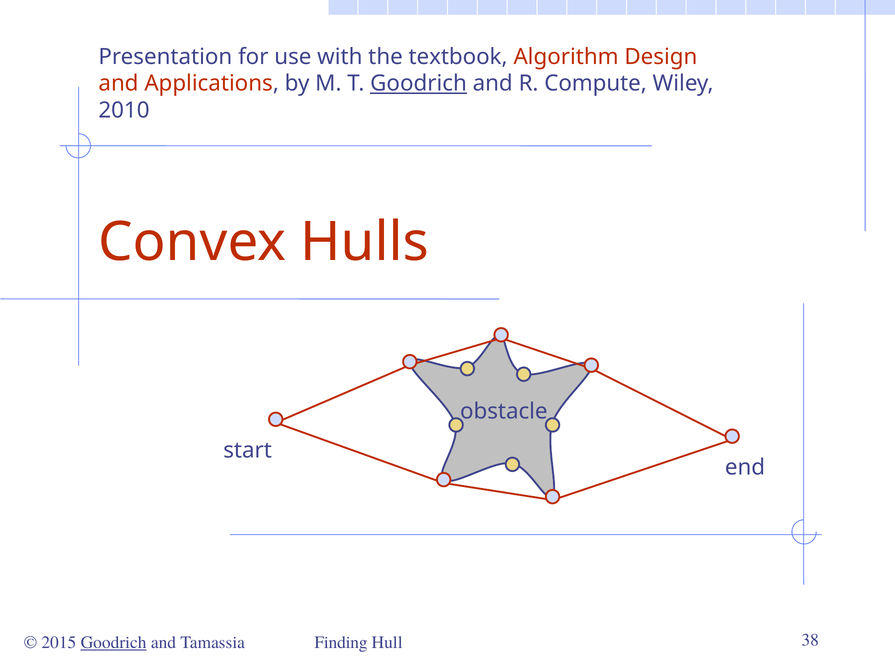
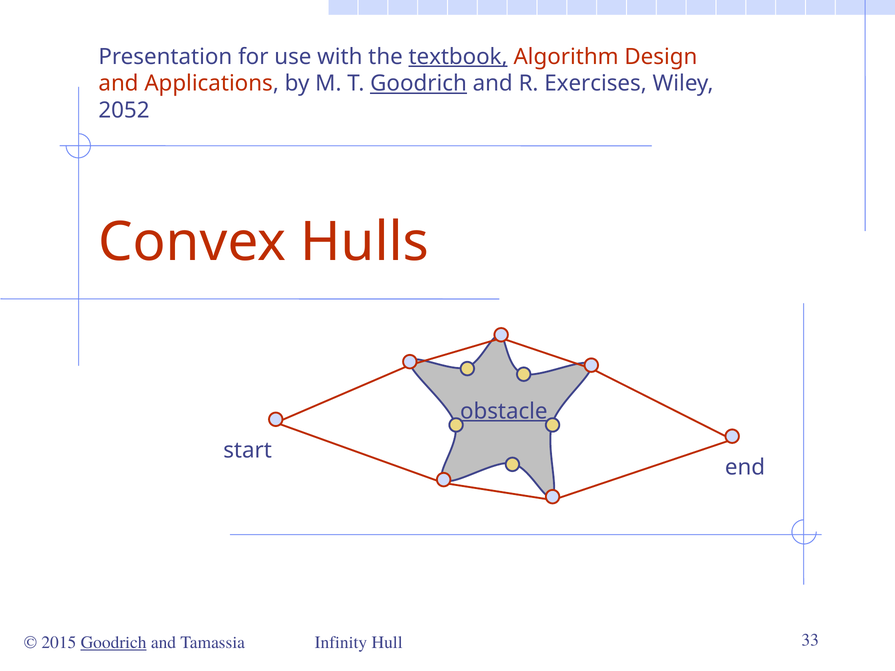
textbook underline: none -> present
Compute: Compute -> Exercises
2010: 2010 -> 2052
obstacle underline: none -> present
Finding: Finding -> Infinity
38: 38 -> 33
